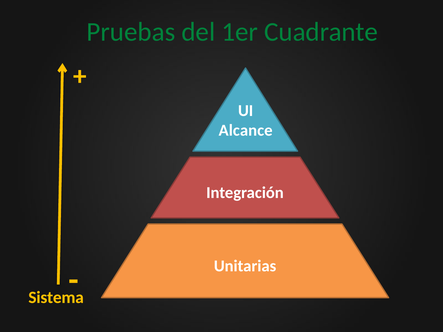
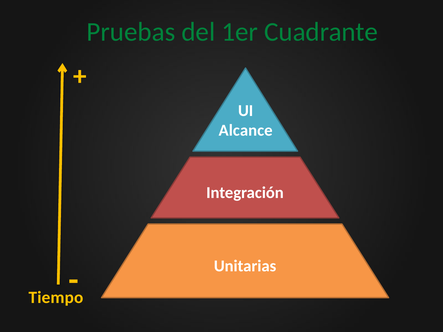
Sistema: Sistema -> Tiempo
